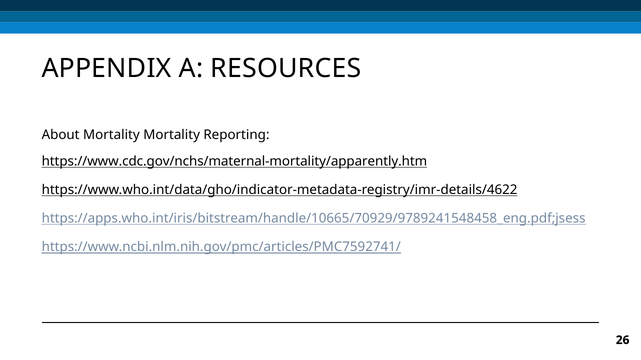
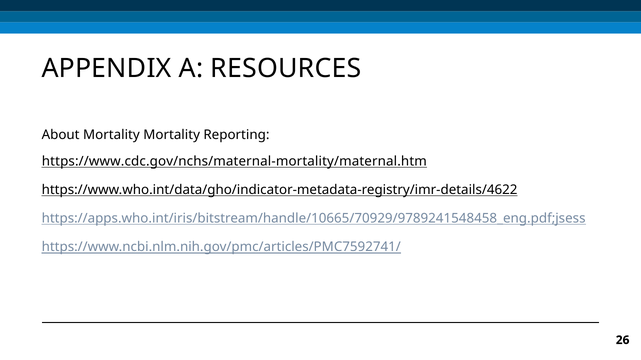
https://www.cdc.gov/nchs/maternal-mortality/apparently.htm: https://www.cdc.gov/nchs/maternal-mortality/apparently.htm -> https://www.cdc.gov/nchs/maternal-mortality/maternal.htm
